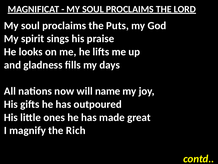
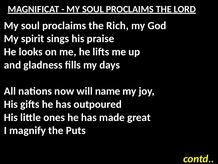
Puts: Puts -> Rich
Rich: Rich -> Puts
